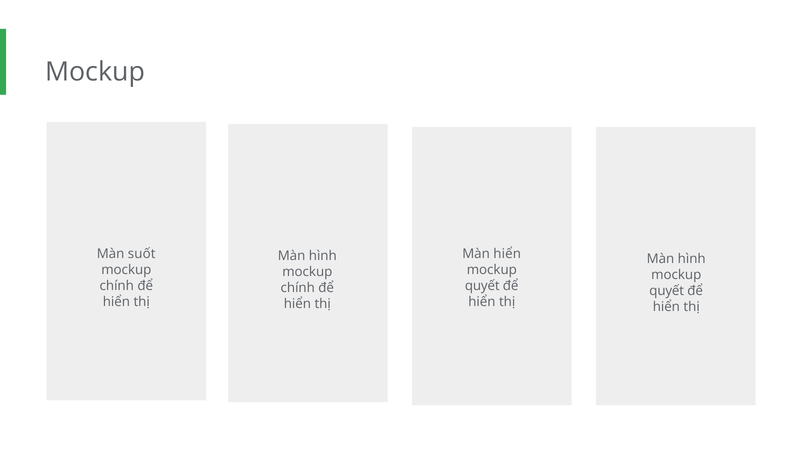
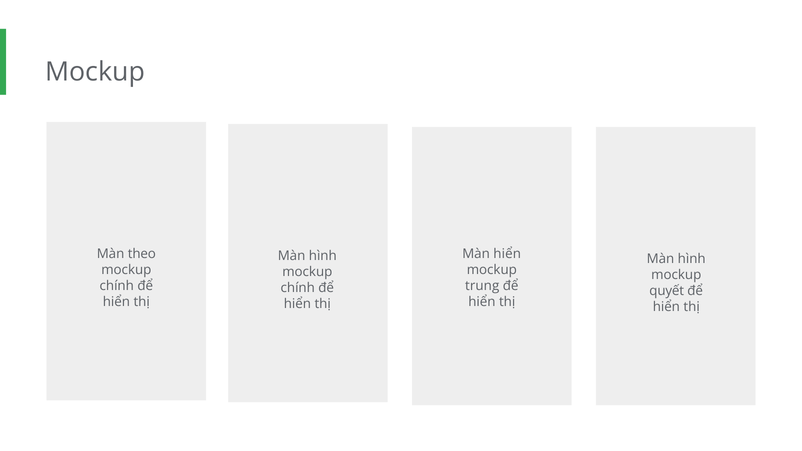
suốt: suốt -> theo
quyết at (482, 286): quyết -> trung
